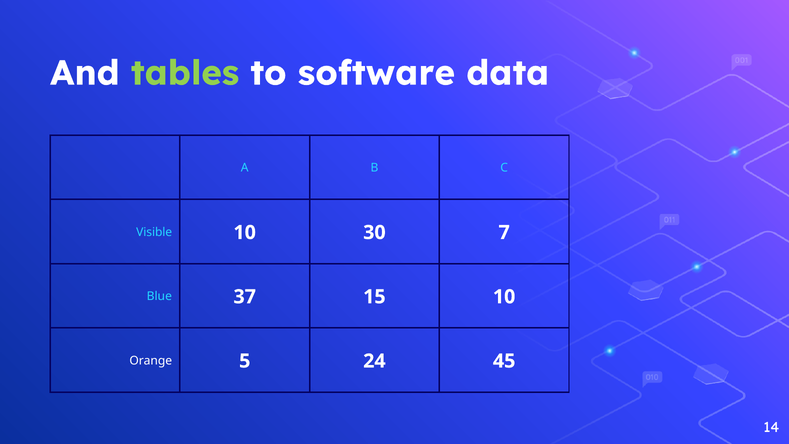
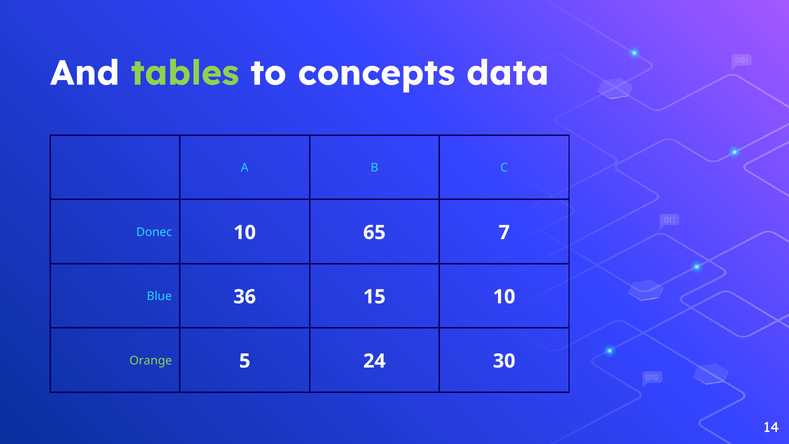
software: software -> concepts
Visible: Visible -> Donec
30: 30 -> 65
37: 37 -> 36
Orange colour: white -> light green
45: 45 -> 30
